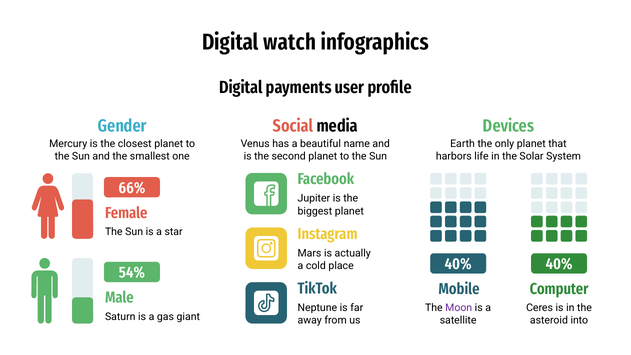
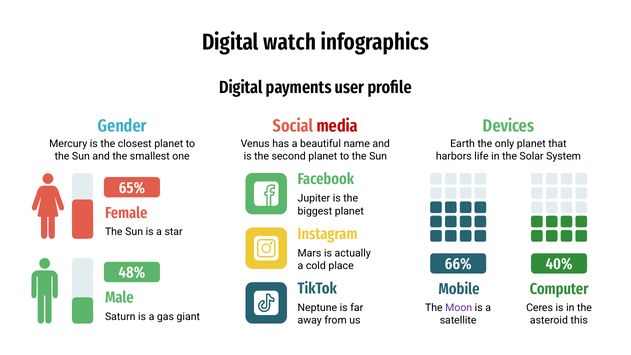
media colour: black -> red
66%: 66% -> 65%
40% at (458, 264): 40% -> 66%
54%: 54% -> 48%
into: into -> this
